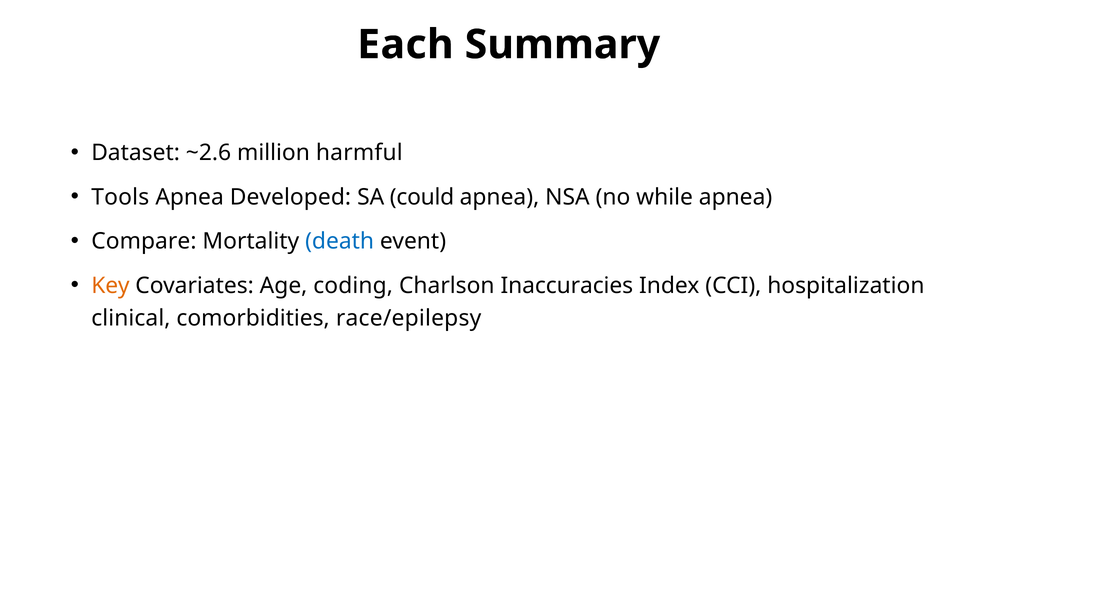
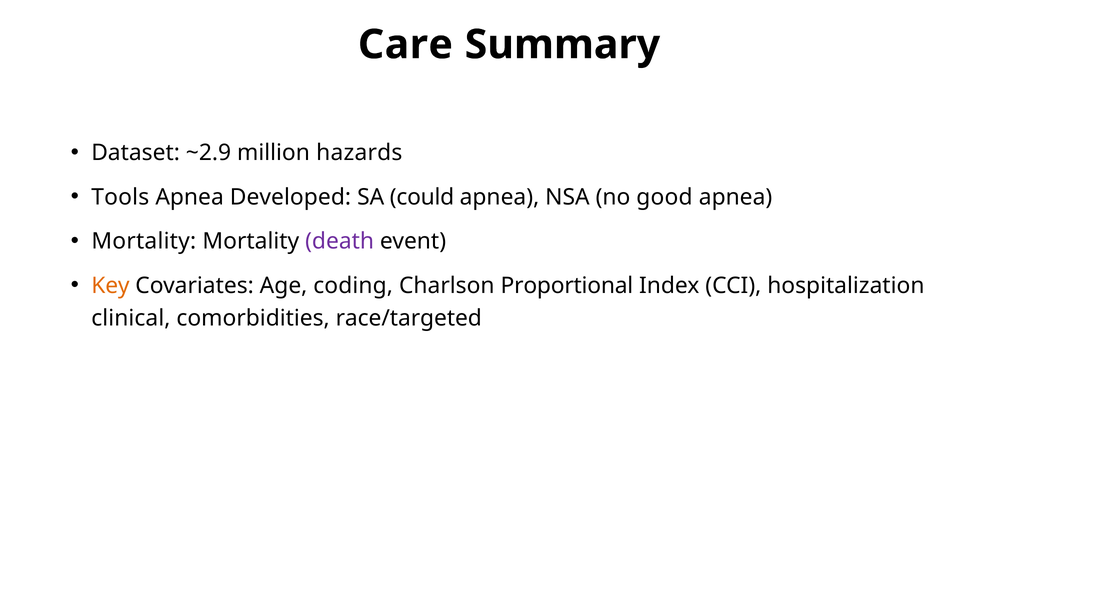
Each: Each -> Care
~2.6: ~2.6 -> ~2.9
harmful: harmful -> hazards
while: while -> good
Compare at (144, 241): Compare -> Mortality
death colour: blue -> purple
Inaccuracies: Inaccuracies -> Proportional
race/epilepsy: race/epilepsy -> race/targeted
